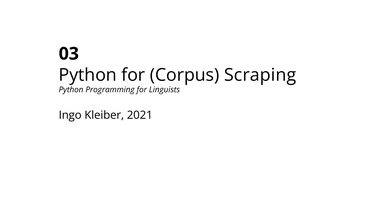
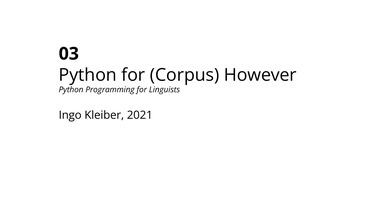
Scraping: Scraping -> However
